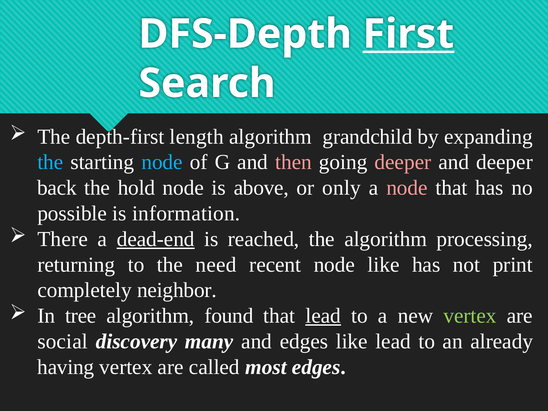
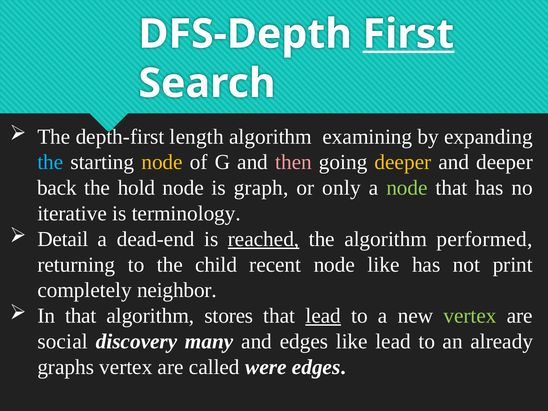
grandchild: grandchild -> examining
node at (162, 162) colour: light blue -> yellow
deeper at (403, 162) colour: pink -> yellow
above: above -> graph
node at (407, 188) colour: pink -> light green
possible: possible -> iterative
information: information -> terminology
There: There -> Detail
dead-end underline: present -> none
reached underline: none -> present
processing: processing -> performed
need: need -> child
In tree: tree -> that
found: found -> stores
having: having -> graphs
most: most -> were
